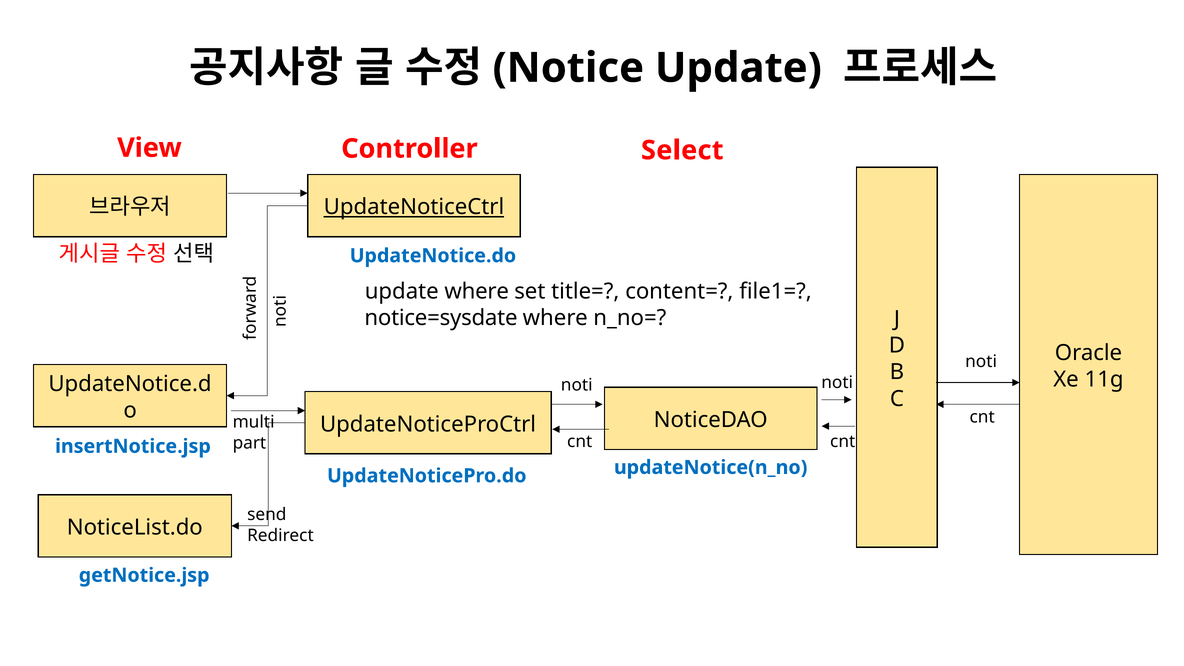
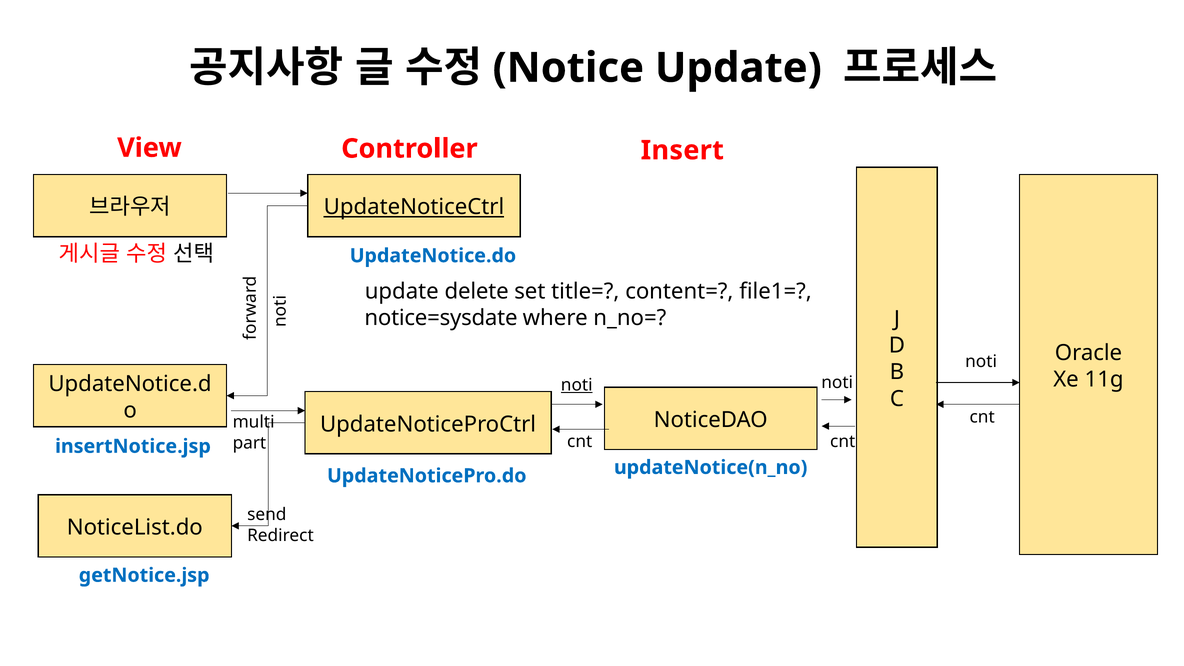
Select: Select -> Insert
update where: where -> delete
noti at (577, 385) underline: none -> present
